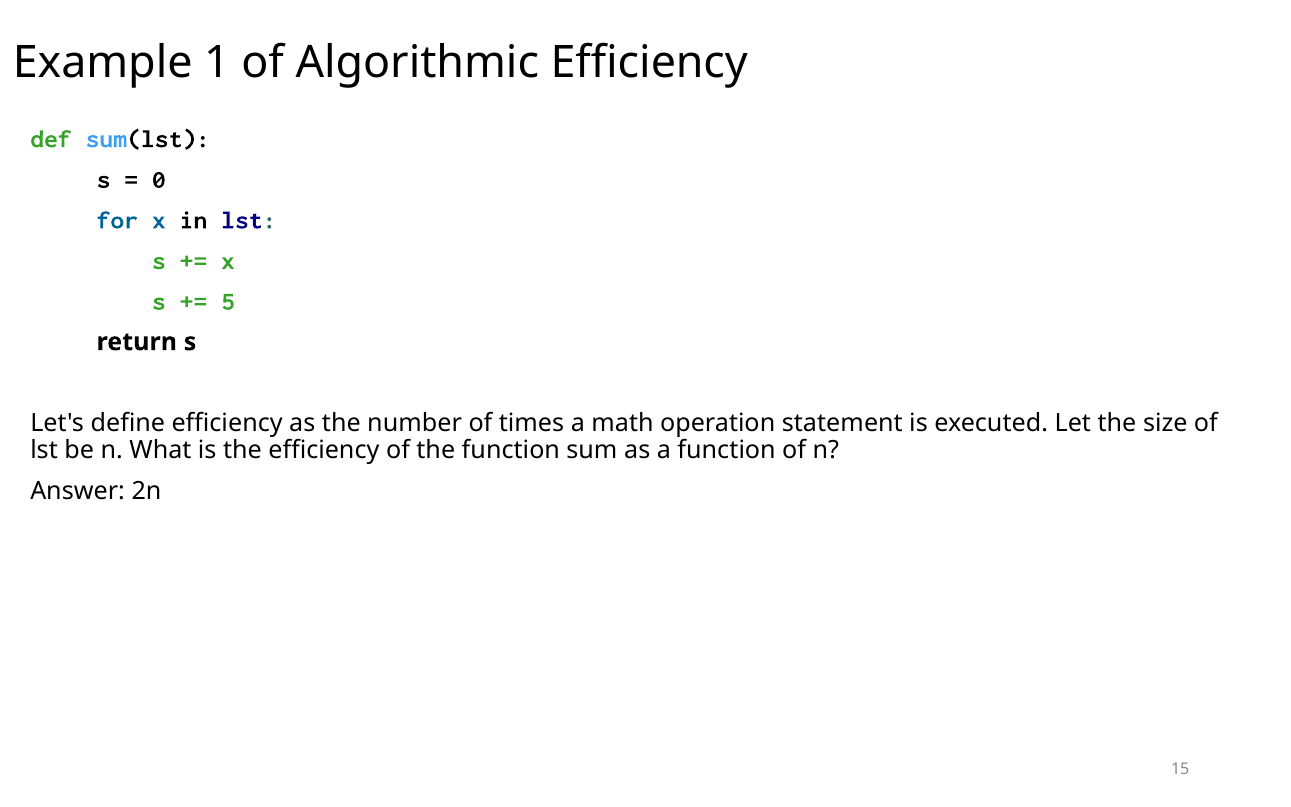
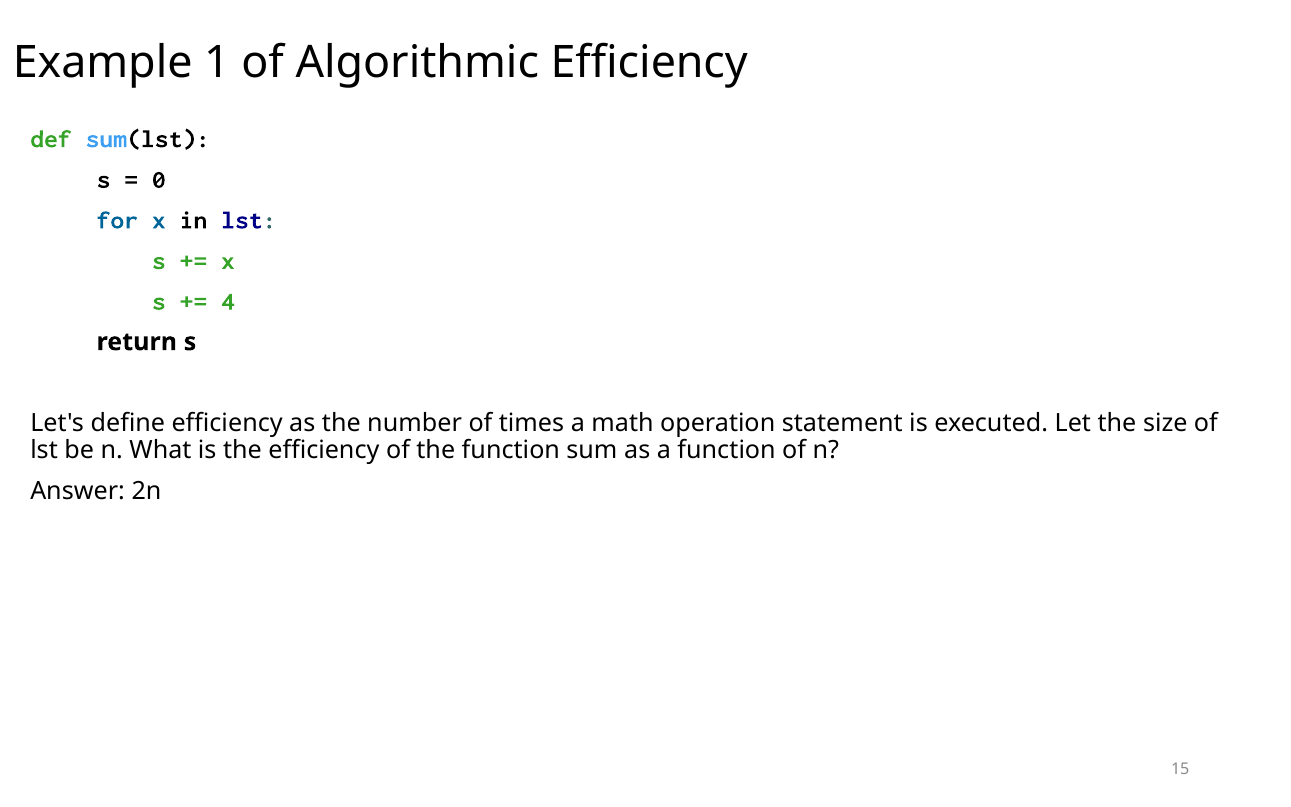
5: 5 -> 4
